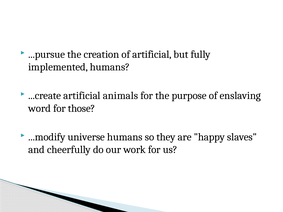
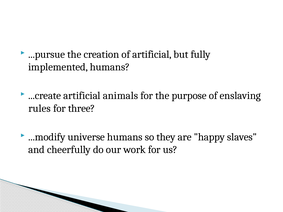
word: word -> rules
those: those -> three
